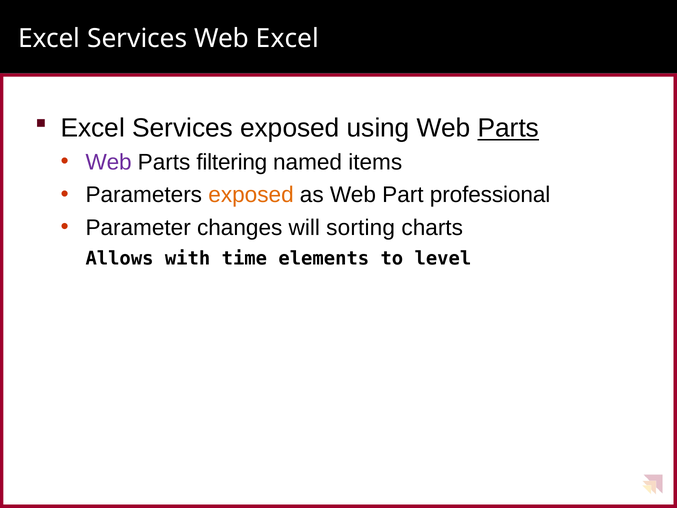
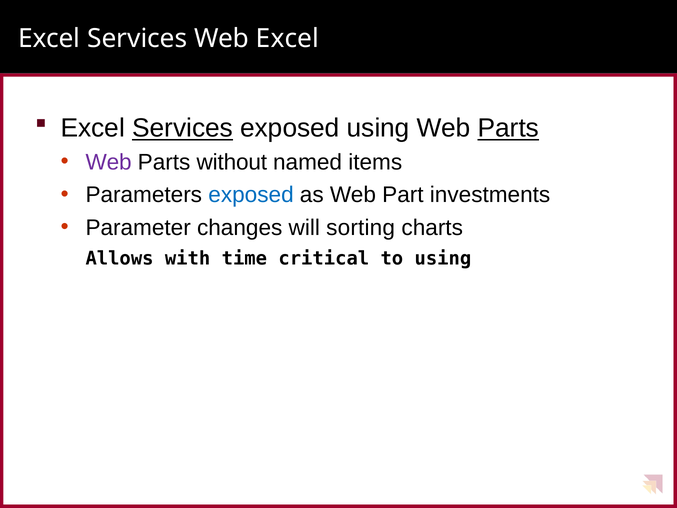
Services at (183, 128) underline: none -> present
filtering: filtering -> without
exposed at (251, 195) colour: orange -> blue
professional: professional -> investments
elements: elements -> critical
to level: level -> using
